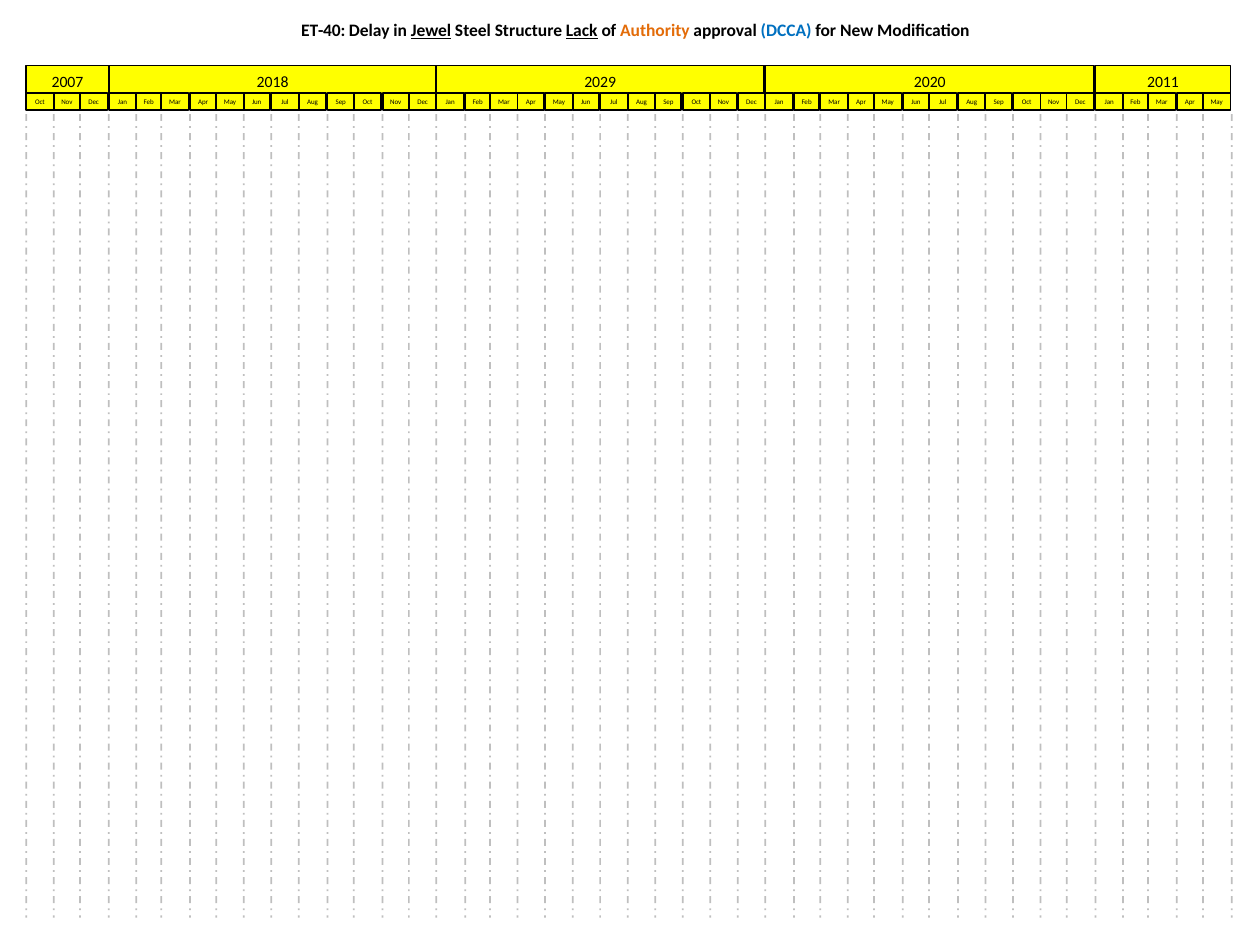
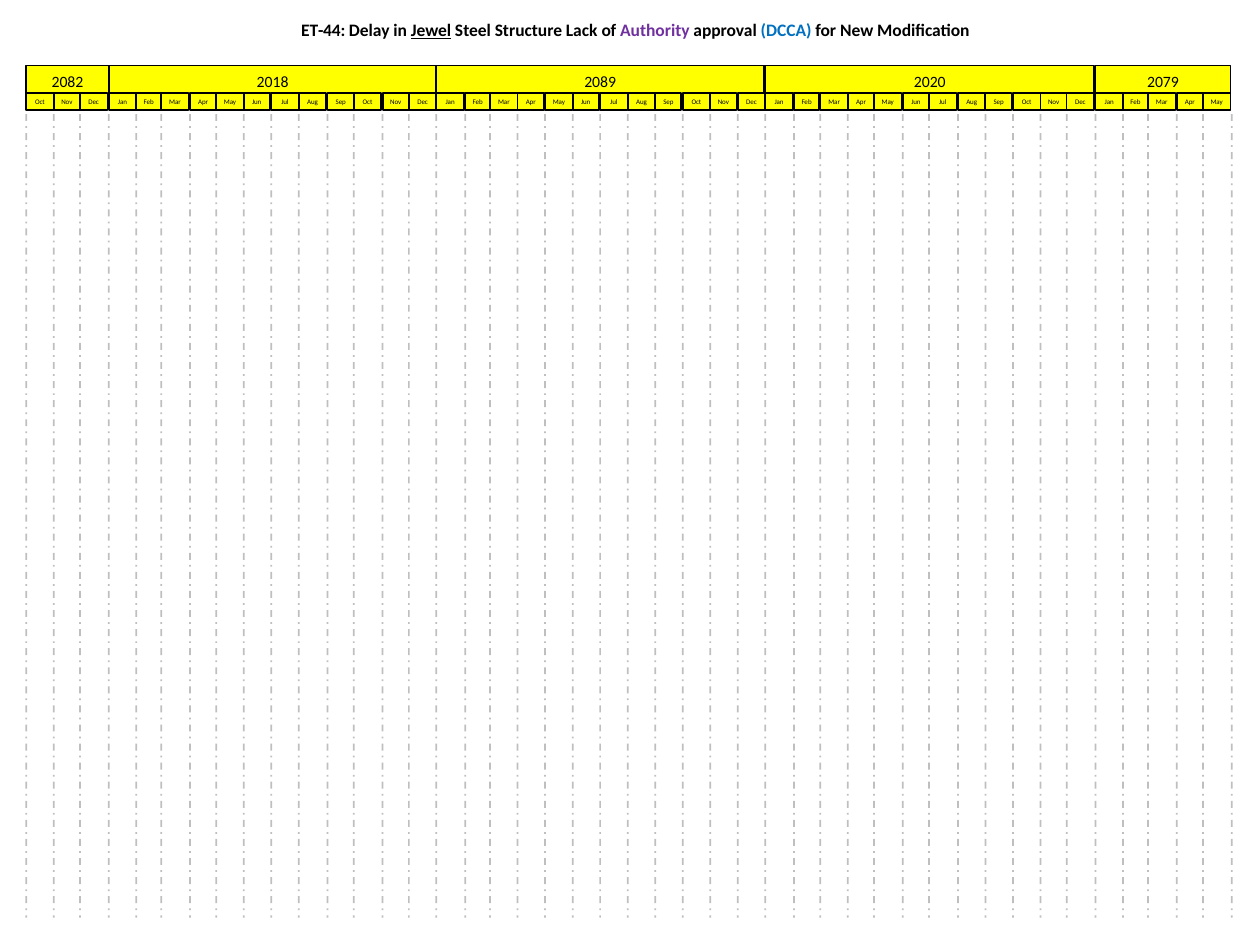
ET-40: ET-40 -> ET-44
Lack underline: present -> none
Authority colour: orange -> purple
2007: 2007 -> 2082
2029: 2029 -> 2089
2011: 2011 -> 2079
